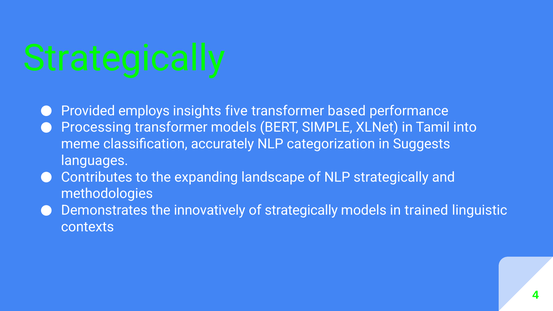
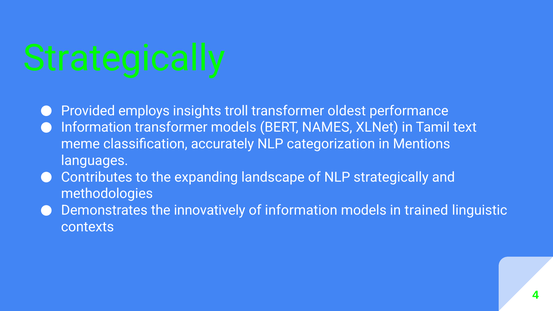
five: five -> troll
based: based -> oldest
Processing at (96, 127): Processing -> Information
SIMPLE: SIMPLE -> NAMES
into: into -> text
Suggests: Suggests -> Mentions
of strategically: strategically -> information
